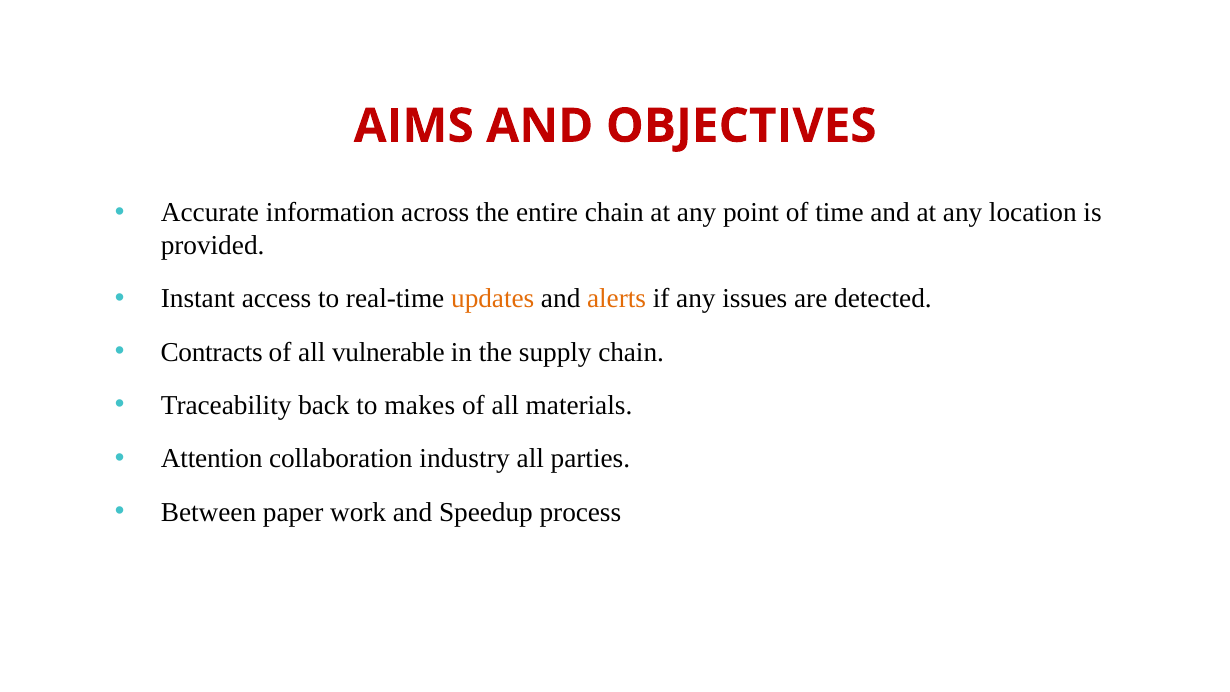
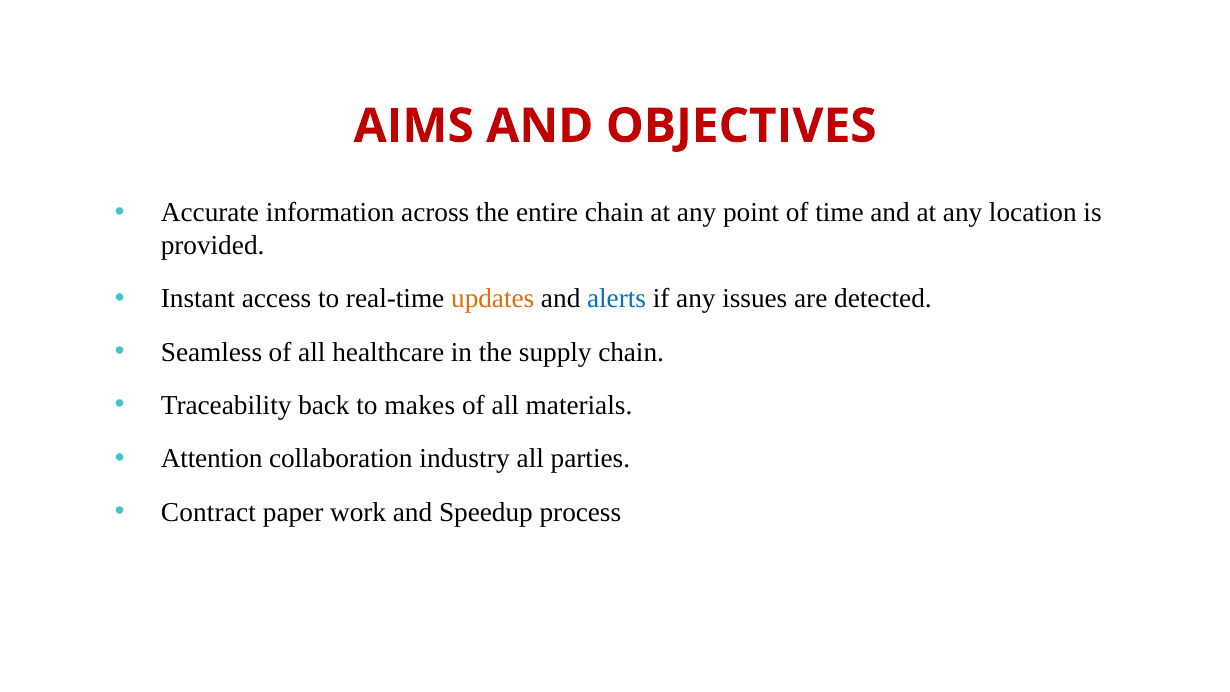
alerts colour: orange -> blue
Contracts: Contracts -> Seamless
vulnerable: vulnerable -> healthcare
Between: Between -> Contract
